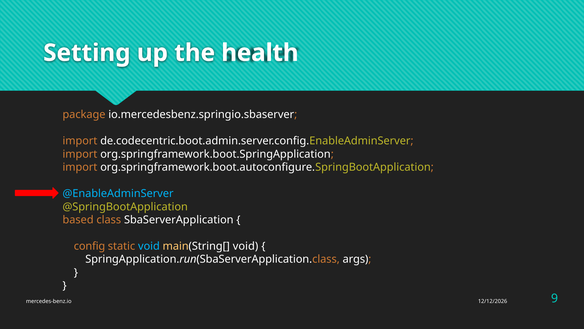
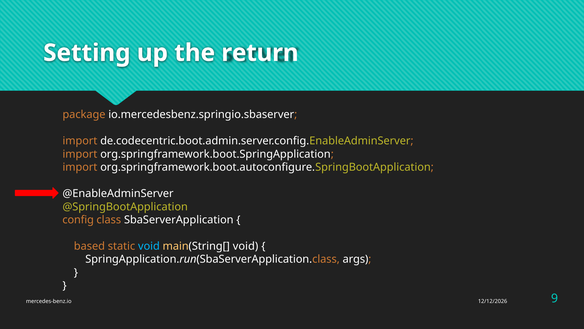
health: health -> return
@EnableAdminServer colour: light blue -> white
based: based -> config
config: config -> based
